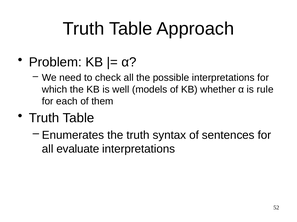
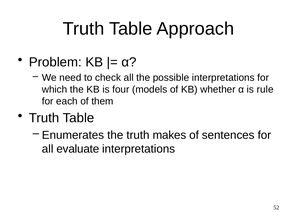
well: well -> four
syntax: syntax -> makes
